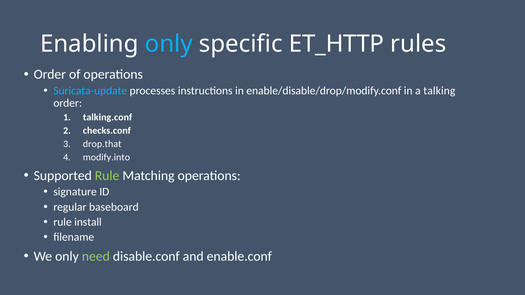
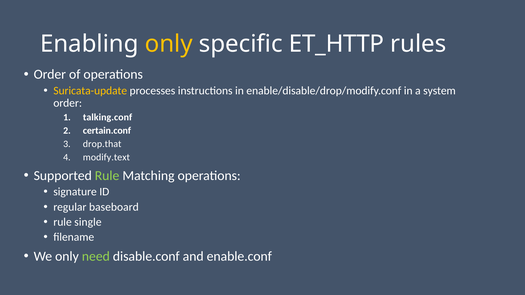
only at (169, 44) colour: light blue -> yellow
Suricata-update colour: light blue -> yellow
talking: talking -> system
checks.conf: checks.conf -> certain.conf
modify.into: modify.into -> modify.text
install: install -> single
